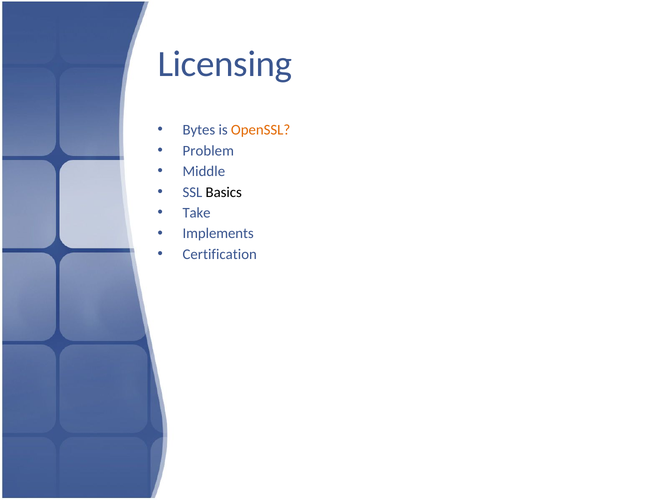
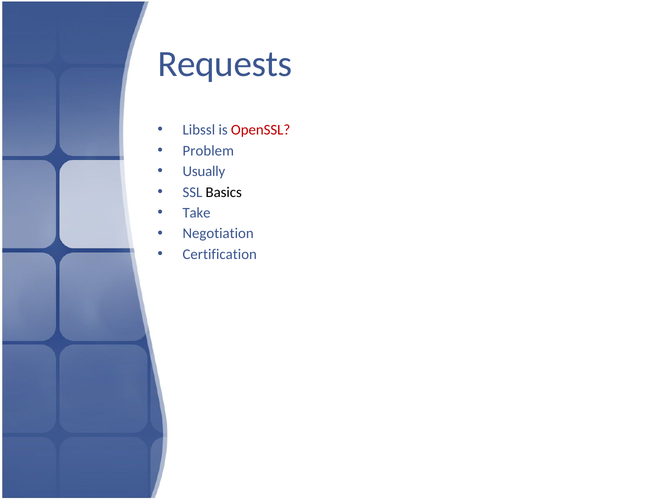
Licensing: Licensing -> Requests
Bytes: Bytes -> Libssl
OpenSSL colour: orange -> red
Middle: Middle -> Usually
Implements: Implements -> Negotiation
